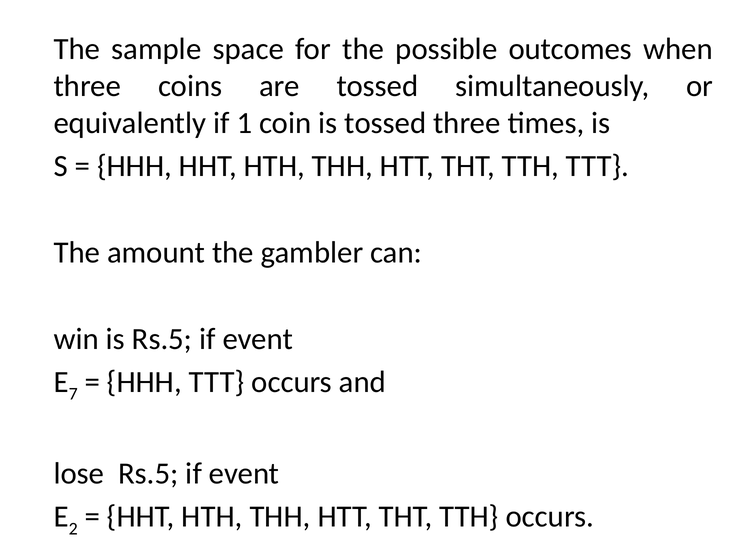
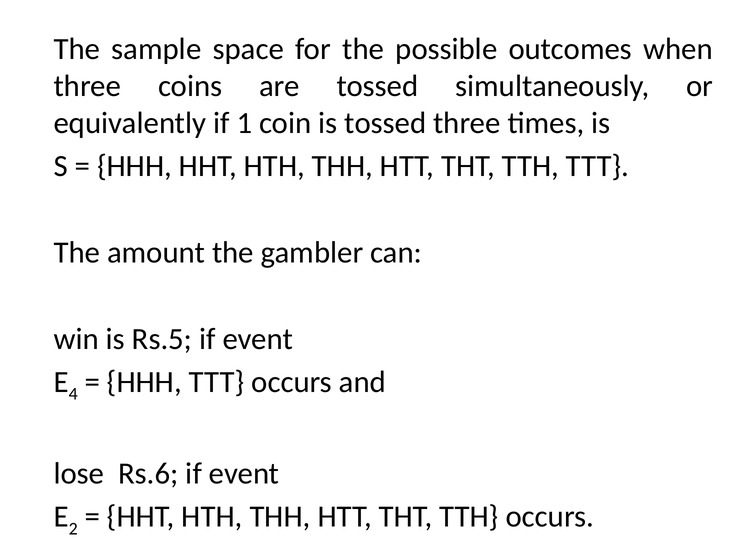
7: 7 -> 4
lose Rs.5: Rs.5 -> Rs.6
